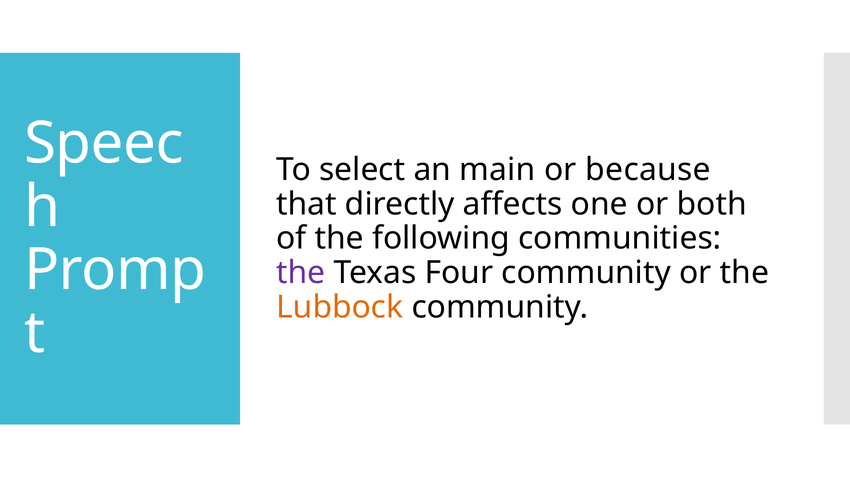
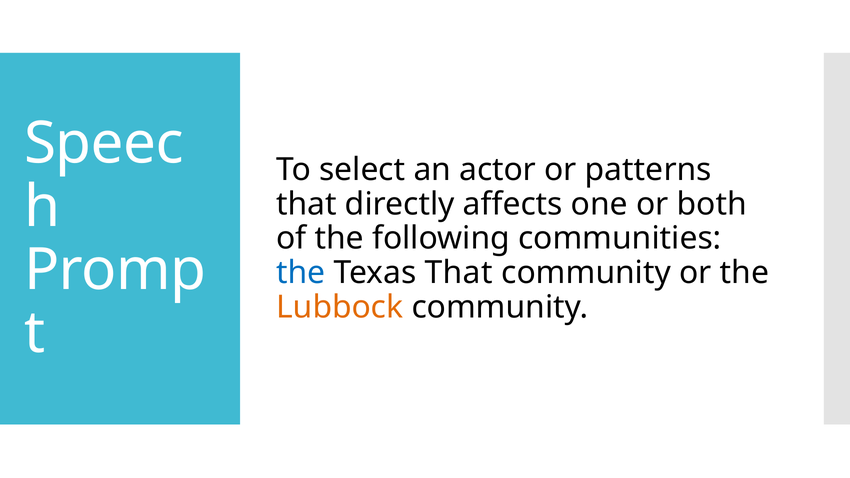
main: main -> actor
because: because -> patterns
the at (301, 273) colour: purple -> blue
Texas Four: Four -> That
